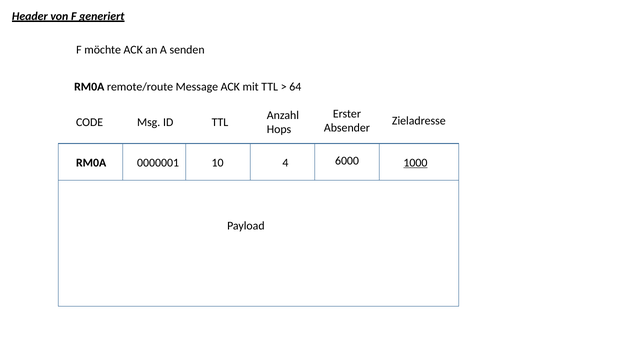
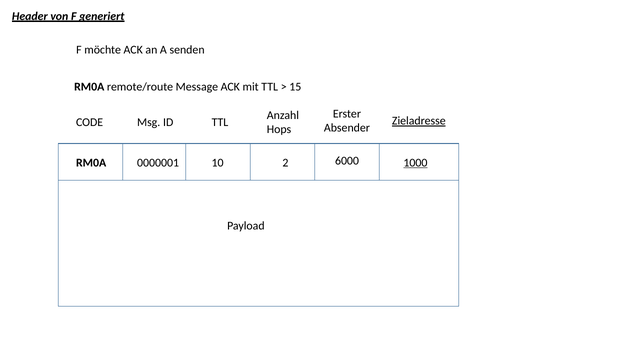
64: 64 -> 15
Zieladresse underline: none -> present
4: 4 -> 2
